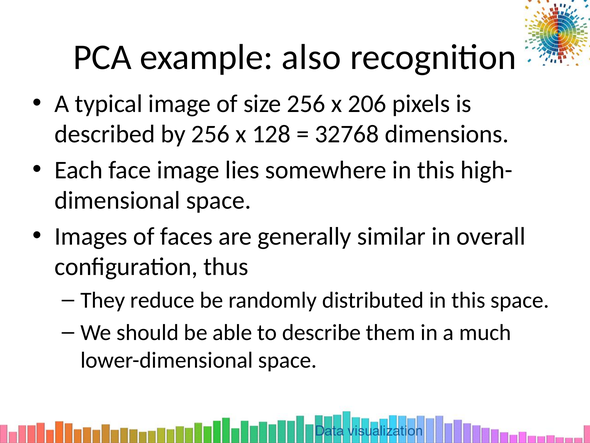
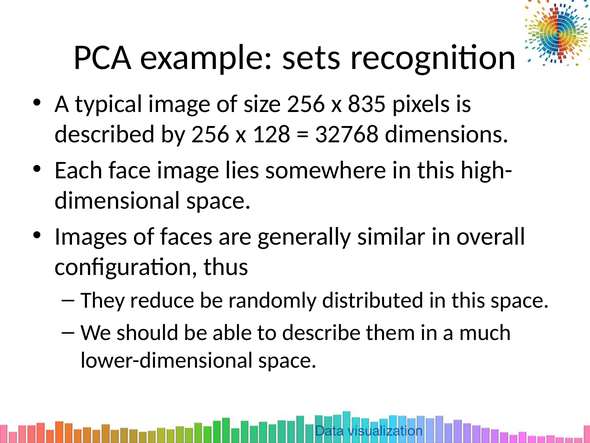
also: also -> sets
206: 206 -> 835
